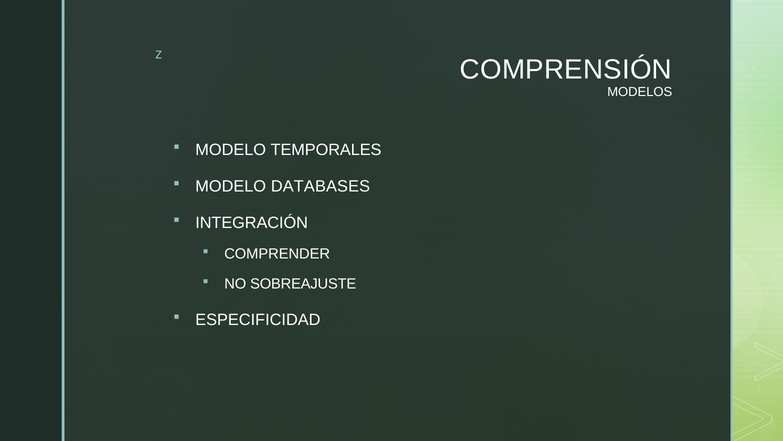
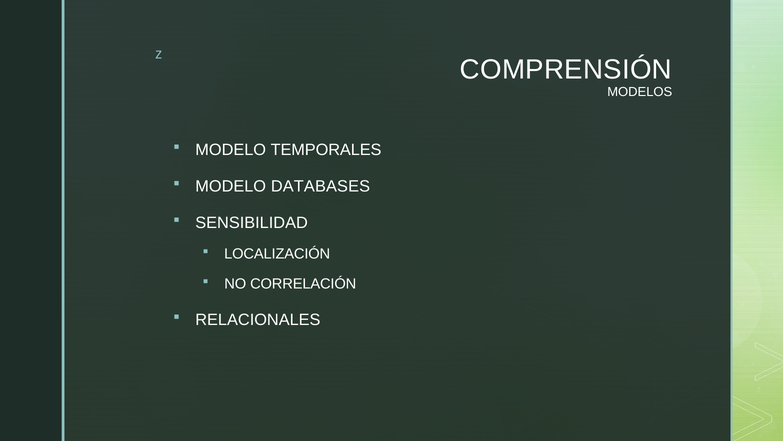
INTEGRACIÓN: INTEGRACIÓN -> SENSIBILIDAD
COMPRENDER: COMPRENDER -> LOCALIZACIÓN
SOBREAJUSTE: SOBREAJUSTE -> CORRELACIÓN
ESPECIFICIDAD: ESPECIFICIDAD -> RELACIONALES
